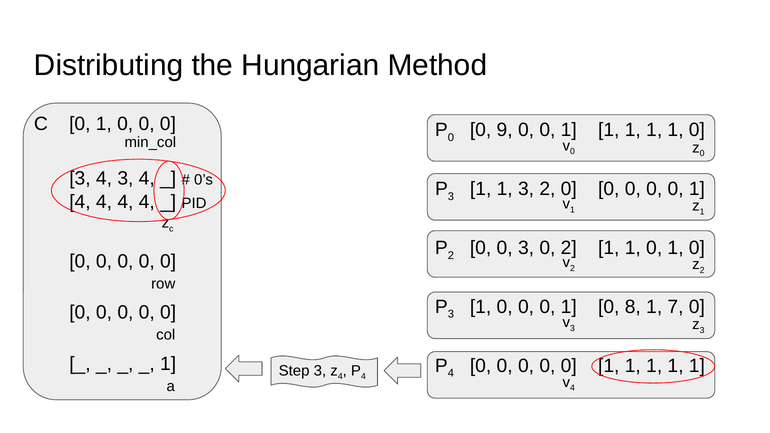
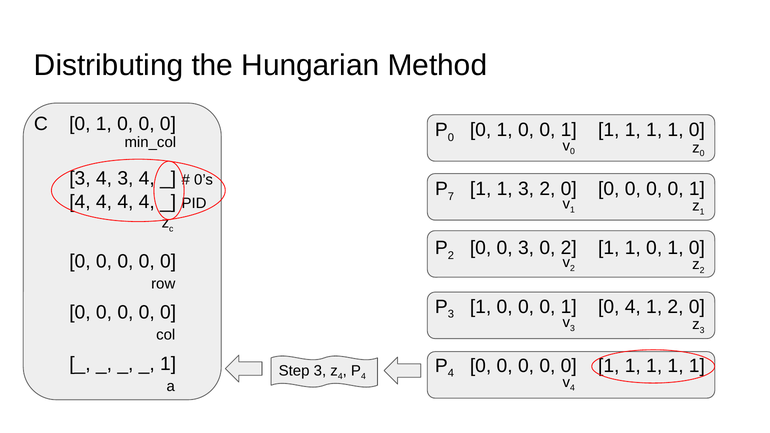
9 at (505, 130): 9 -> 1
3 at (451, 197): 3 -> 7
0 8: 8 -> 4
1 7: 7 -> 2
